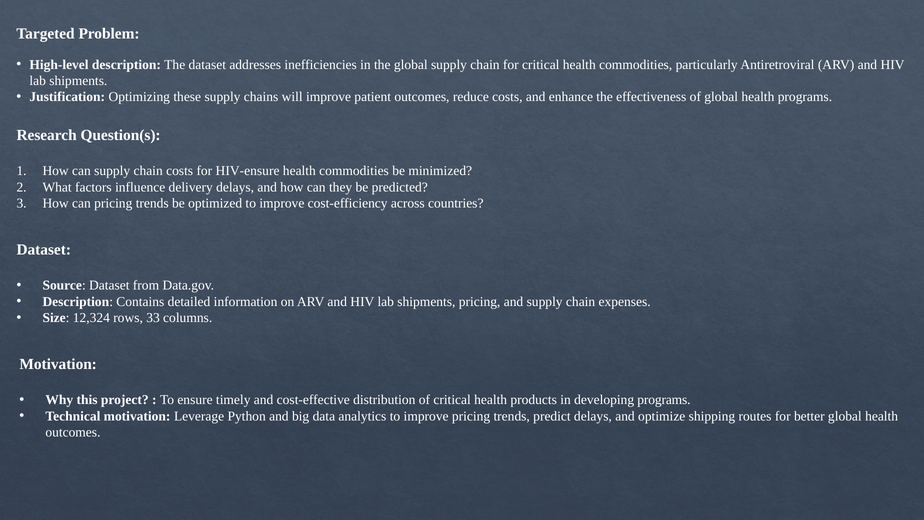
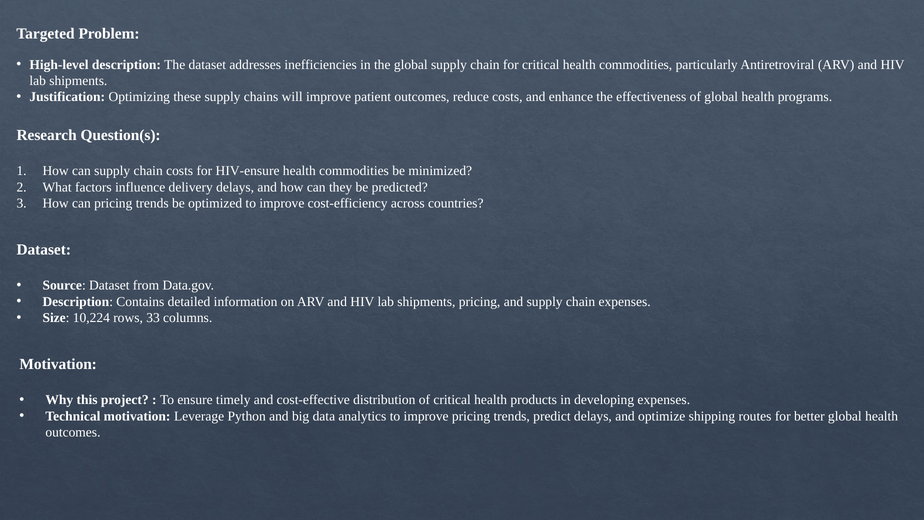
12,324: 12,324 -> 10,224
developing programs: programs -> expenses
